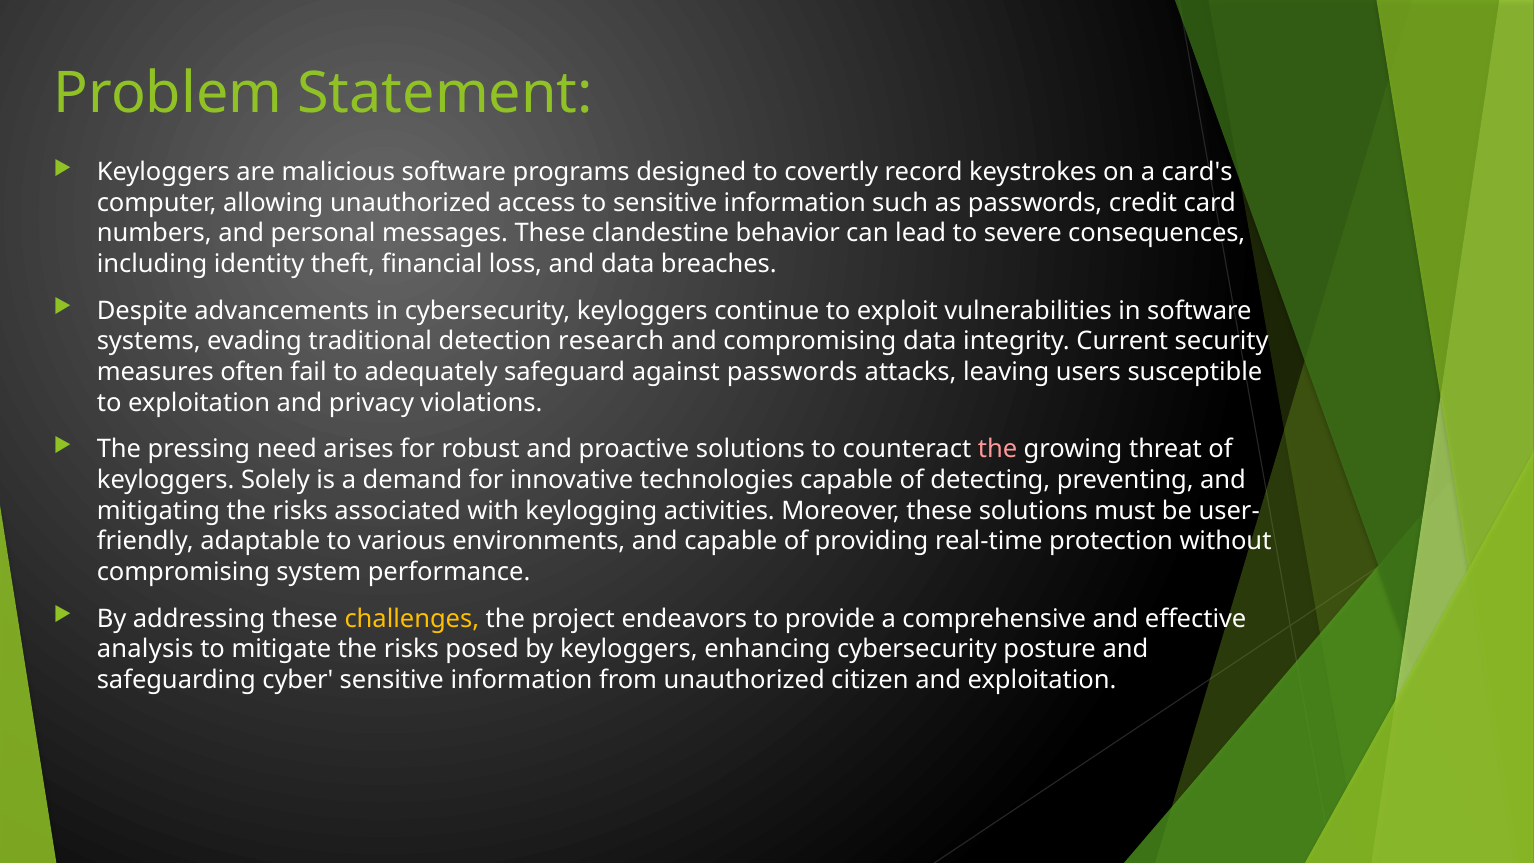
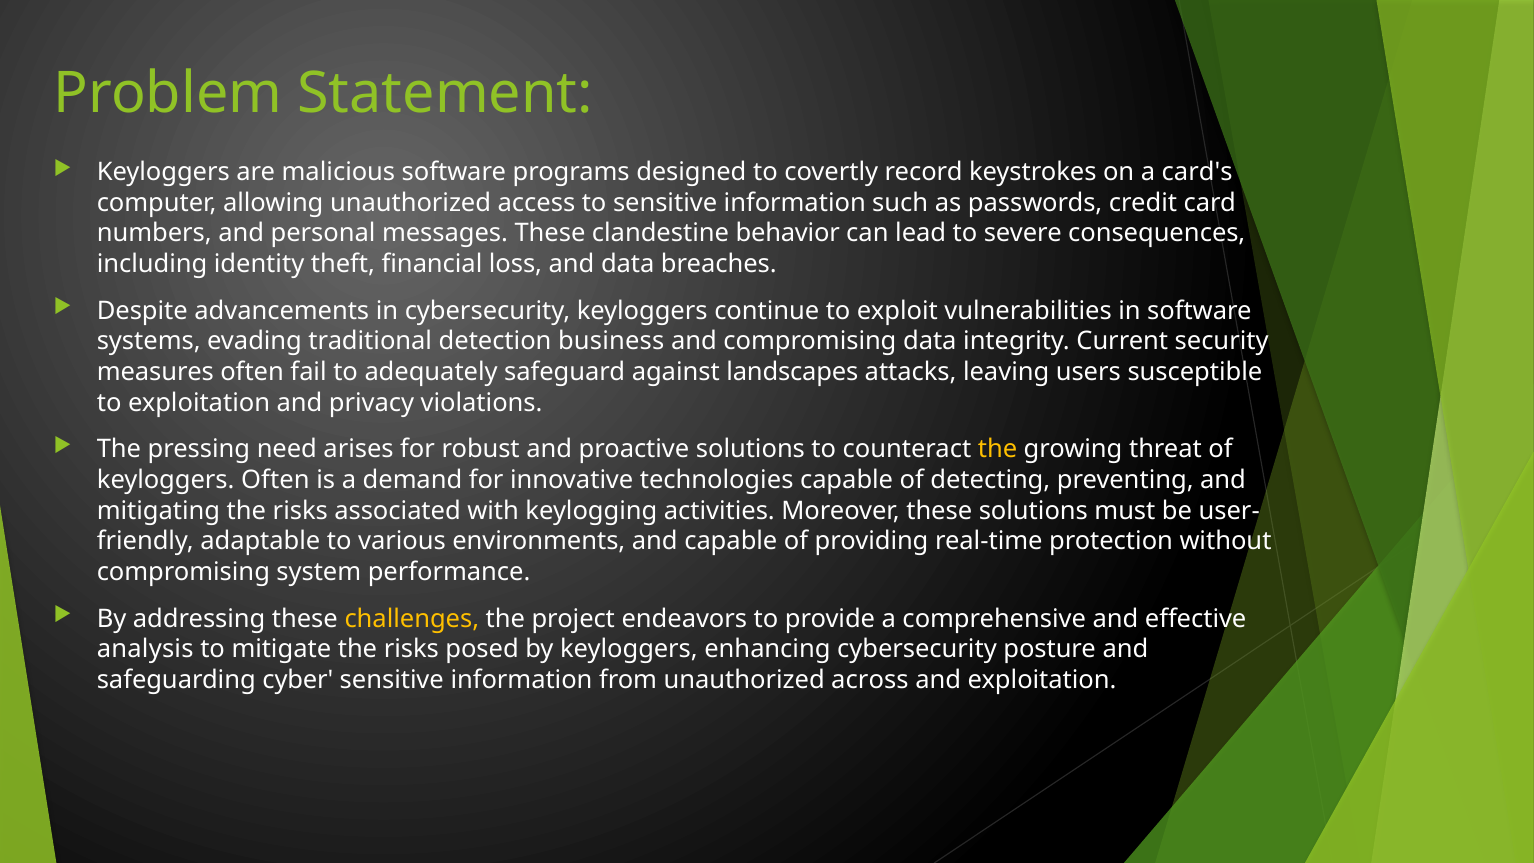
research: research -> business
against passwords: passwords -> landscapes
the at (998, 449) colour: pink -> yellow
keyloggers Solely: Solely -> Often
citizen: citizen -> across
